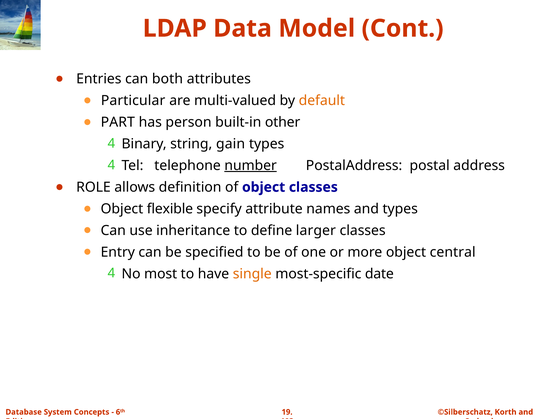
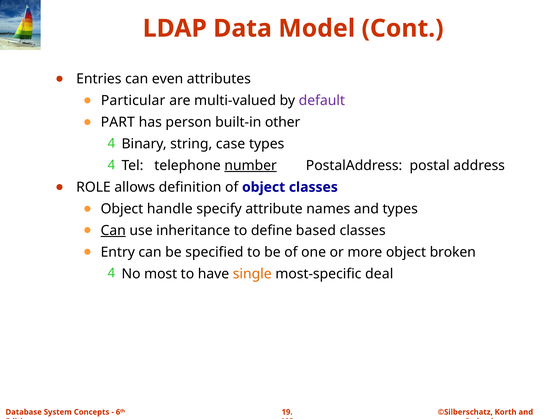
both: both -> even
default colour: orange -> purple
gain: gain -> case
flexible: flexible -> handle
Can at (113, 230) underline: none -> present
larger: larger -> based
central: central -> broken
date: date -> deal
